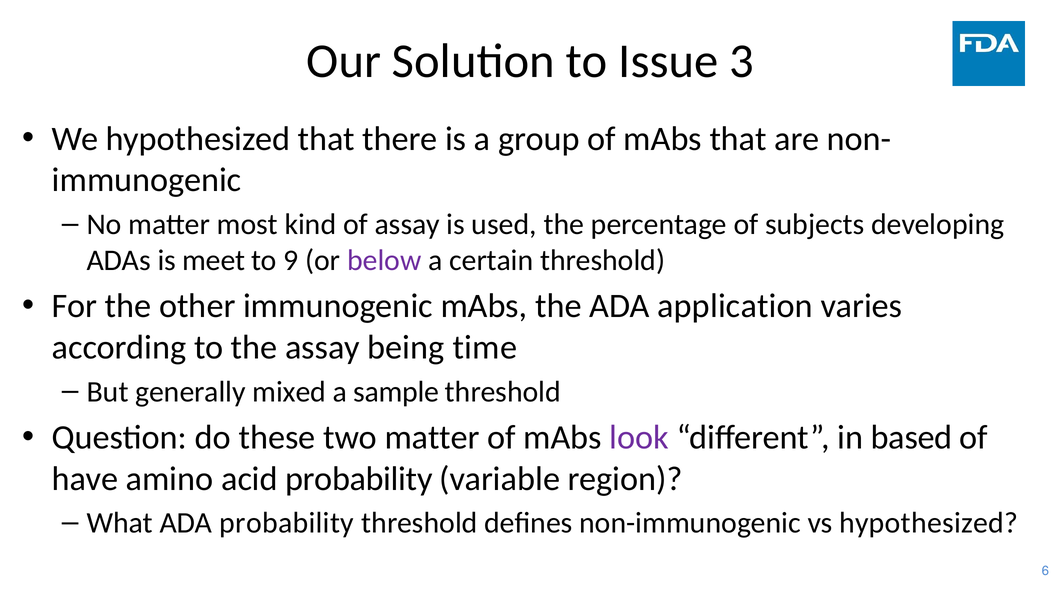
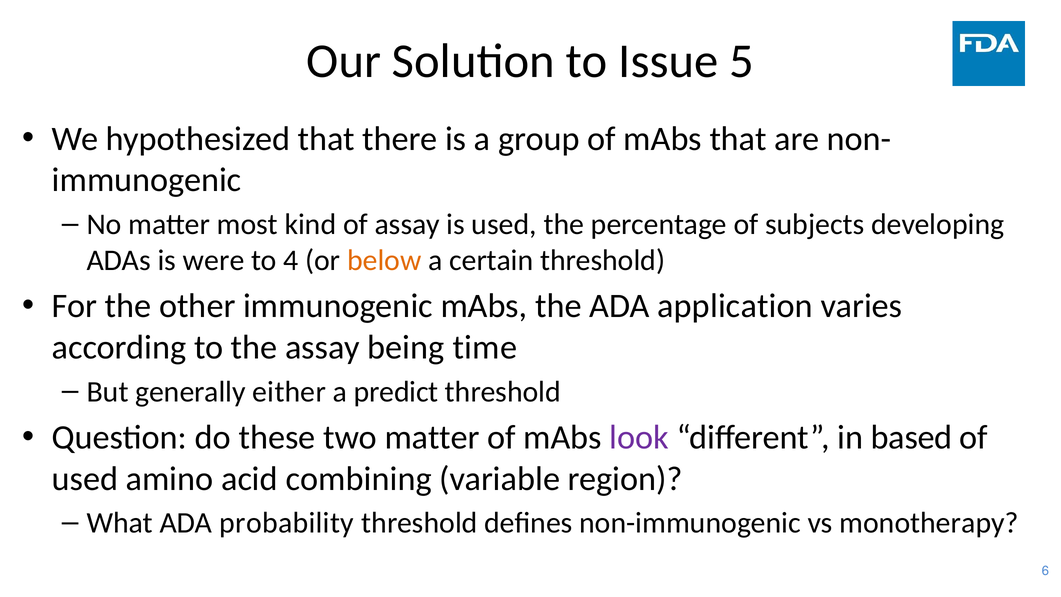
3: 3 -> 5
meet: meet -> were
9: 9 -> 4
below colour: purple -> orange
mixed: mixed -> either
sample: sample -> predict
have at (85, 479): have -> used
acid probability: probability -> combining
vs hypothesized: hypothesized -> monotherapy
